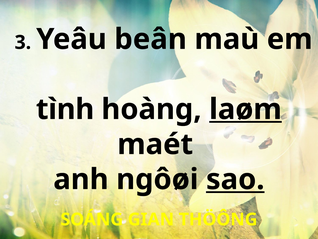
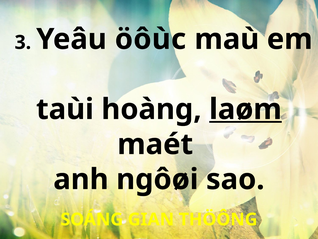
beân: beân -> öôùc
tình: tình -> taùi
sao underline: present -> none
